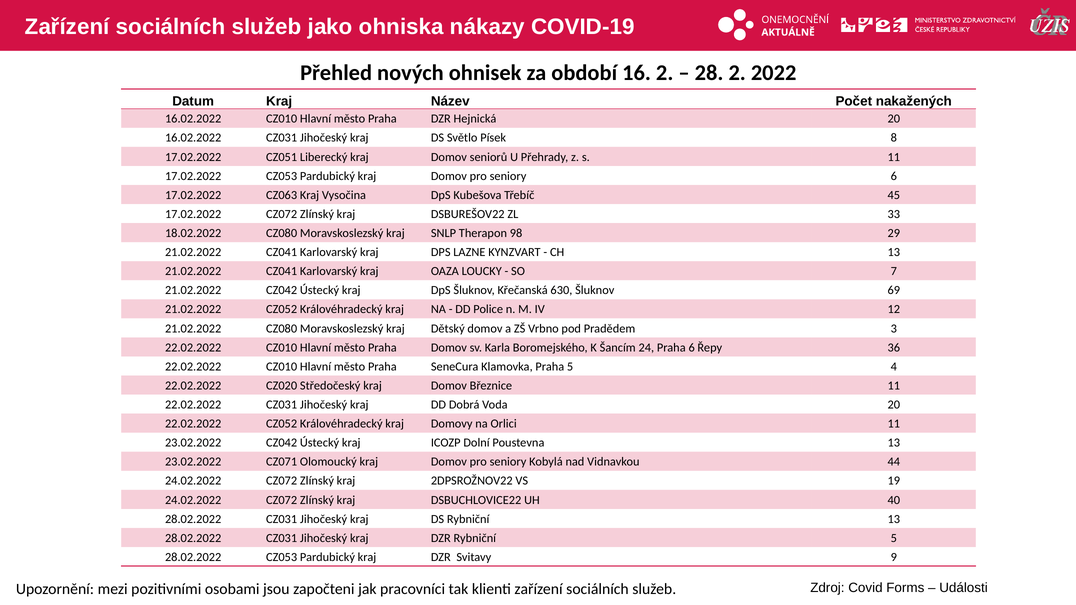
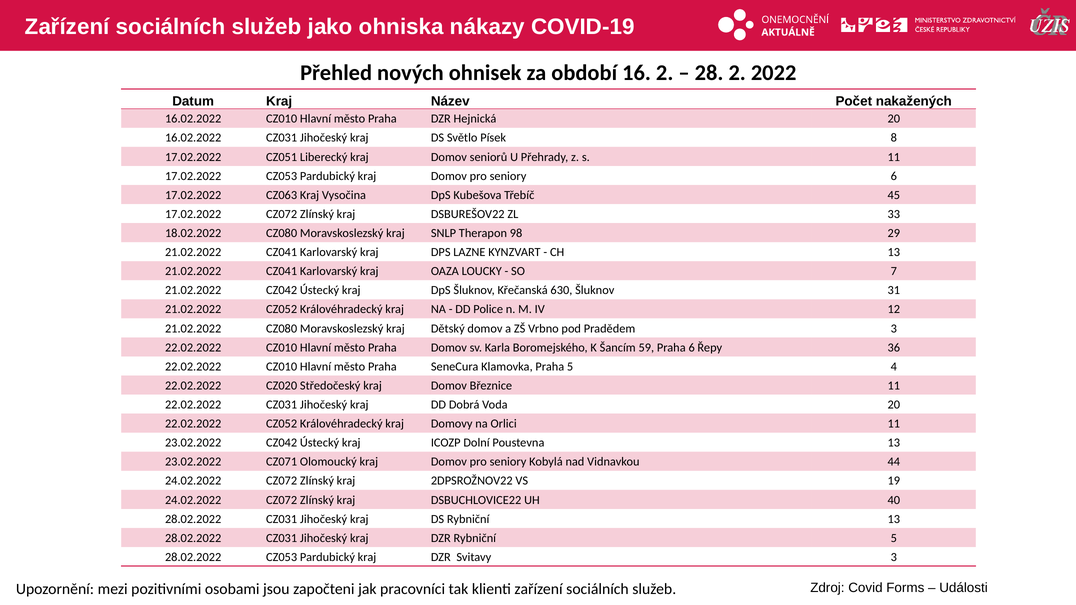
69: 69 -> 31
24: 24 -> 59
Svitavy 9: 9 -> 3
